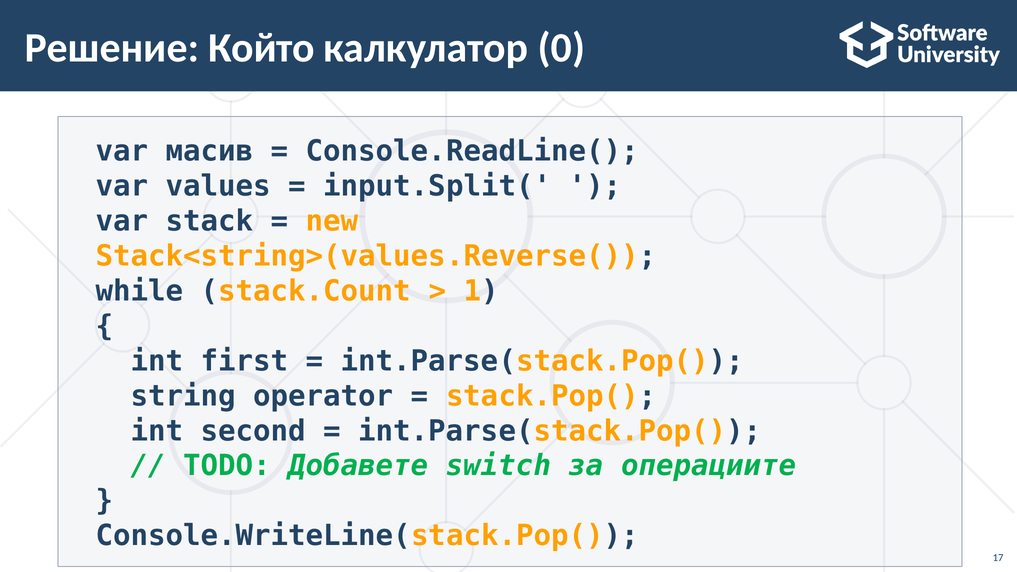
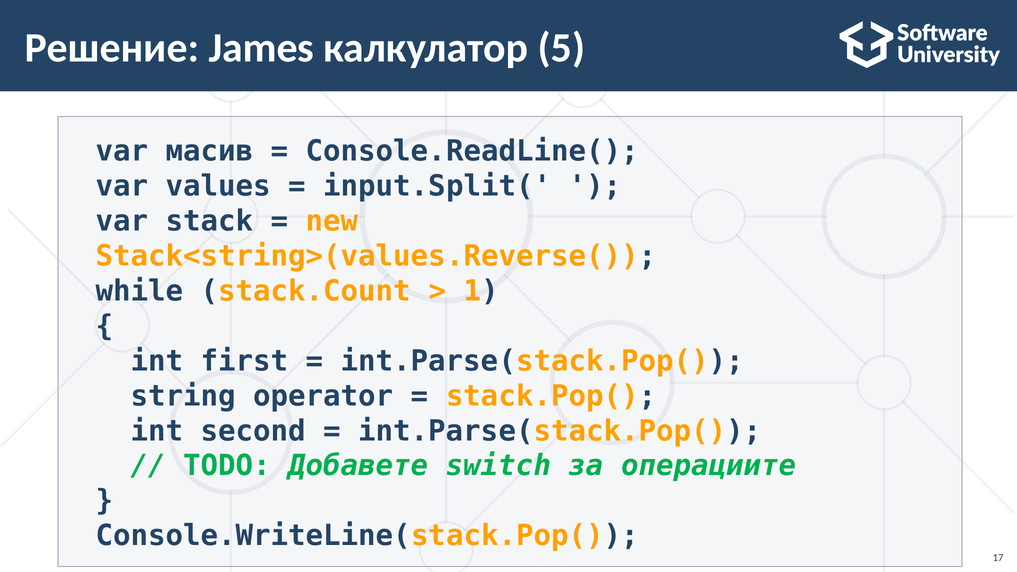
Който: Който -> James
0: 0 -> 5
